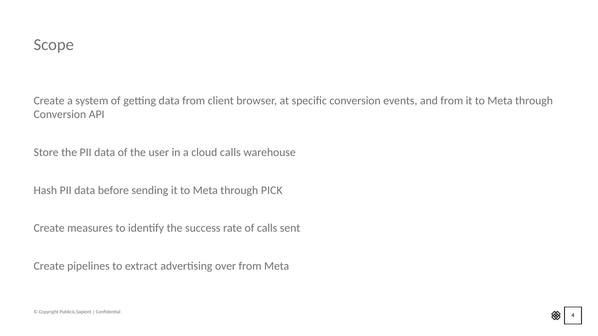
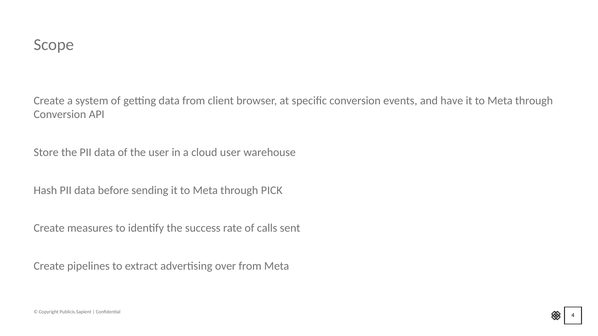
and from: from -> have
cloud calls: calls -> user
